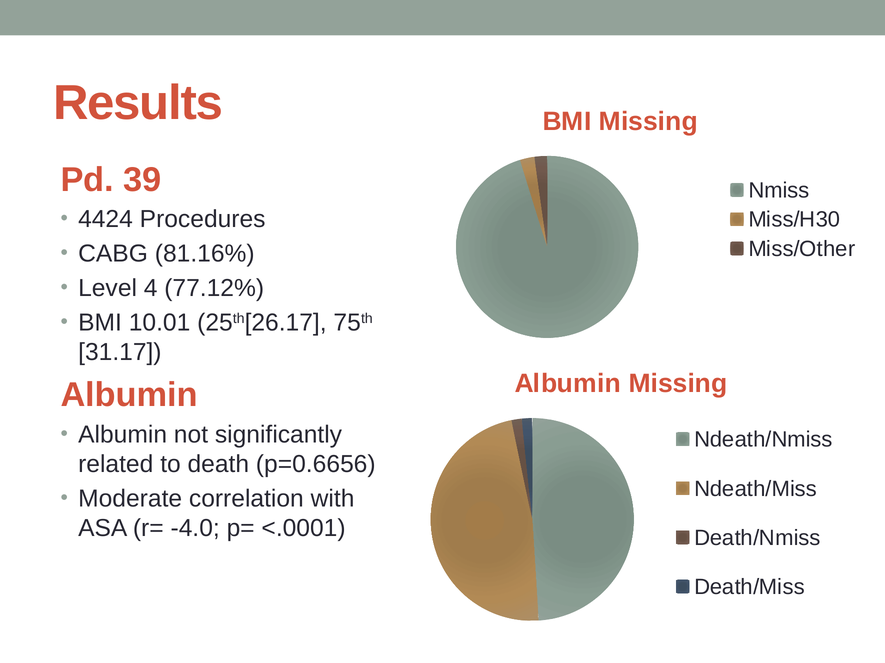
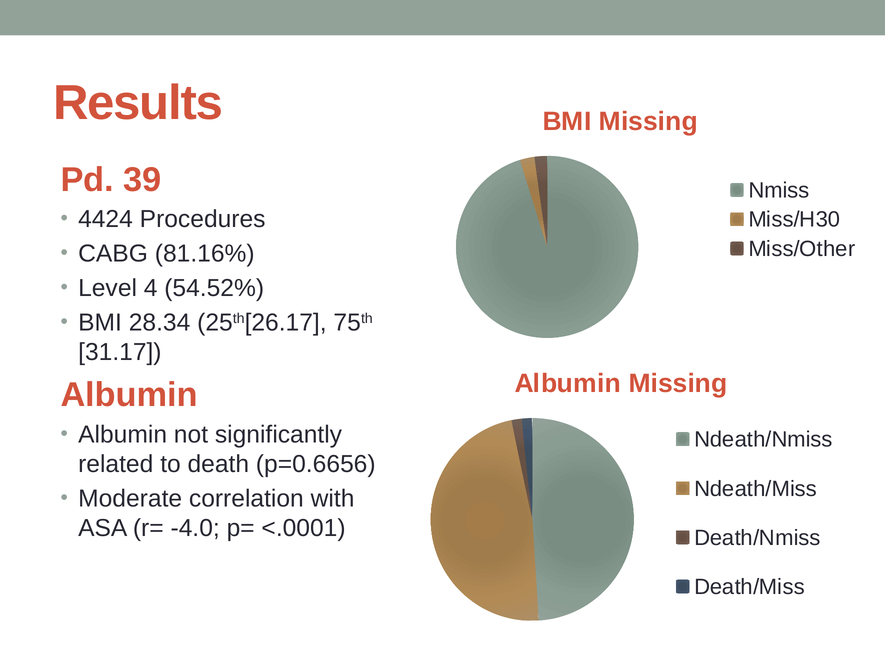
77.12%: 77.12% -> 54.52%
10.01: 10.01 -> 28.34
